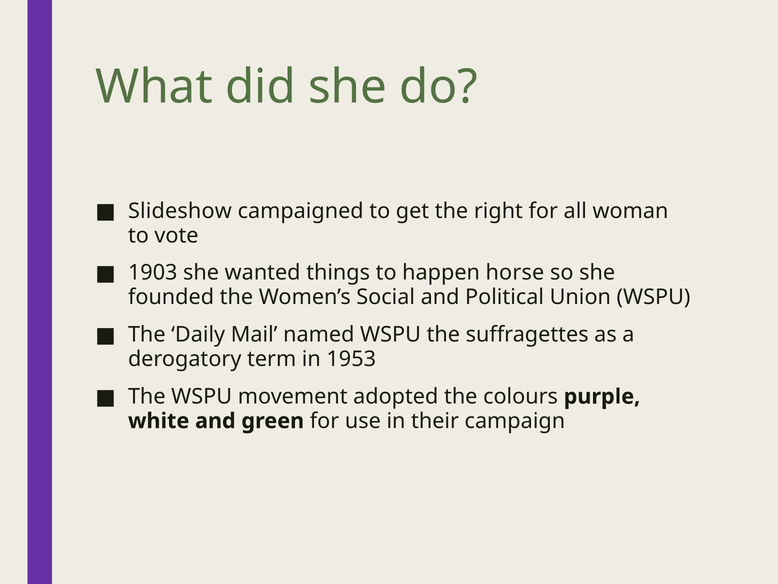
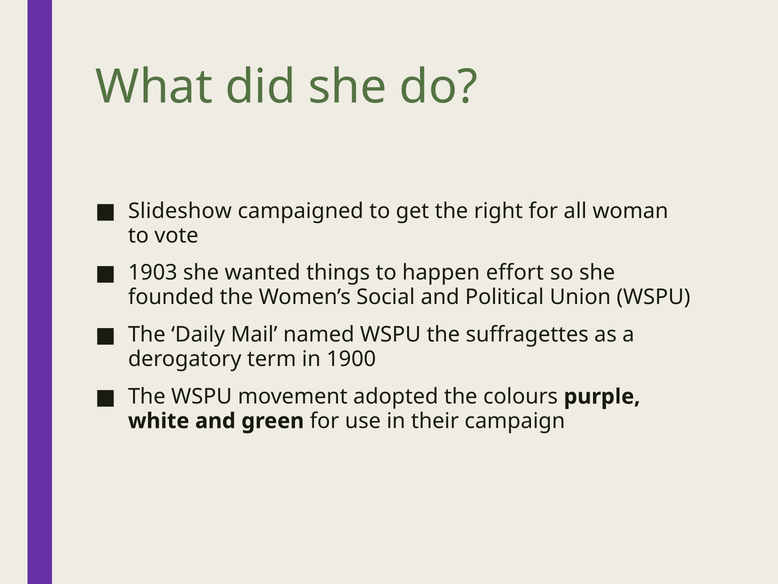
horse: horse -> effort
1953: 1953 -> 1900
